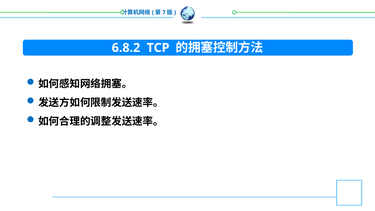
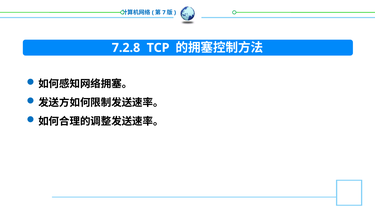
6.8.2: 6.8.2 -> 7.2.8
